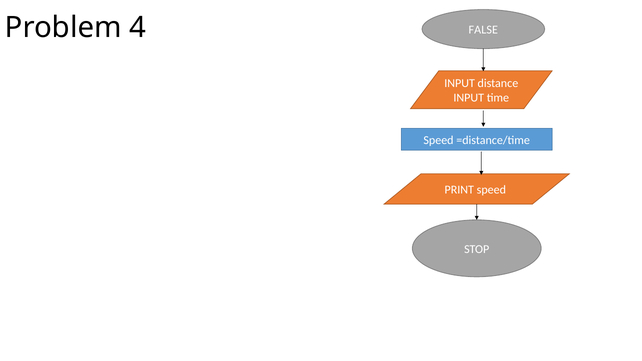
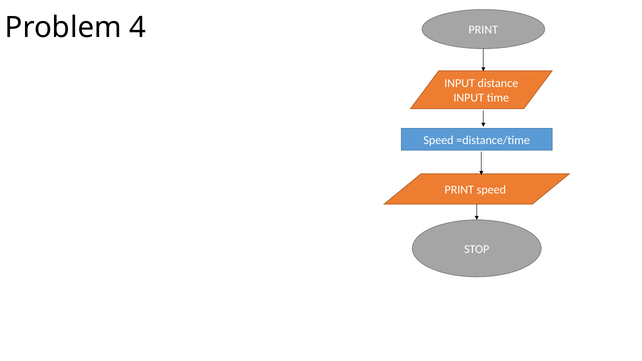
4 FALSE: FALSE -> PRINT
